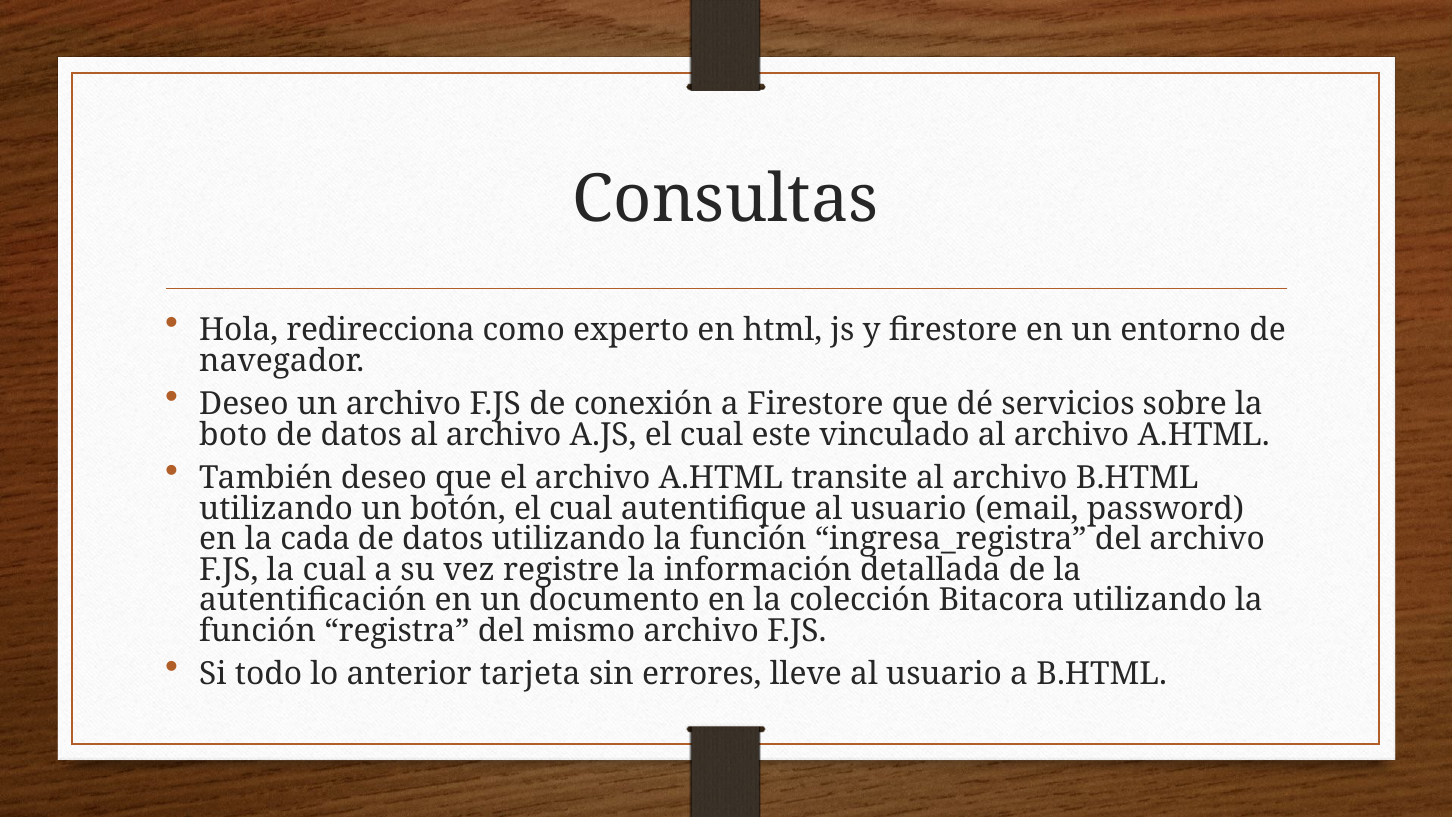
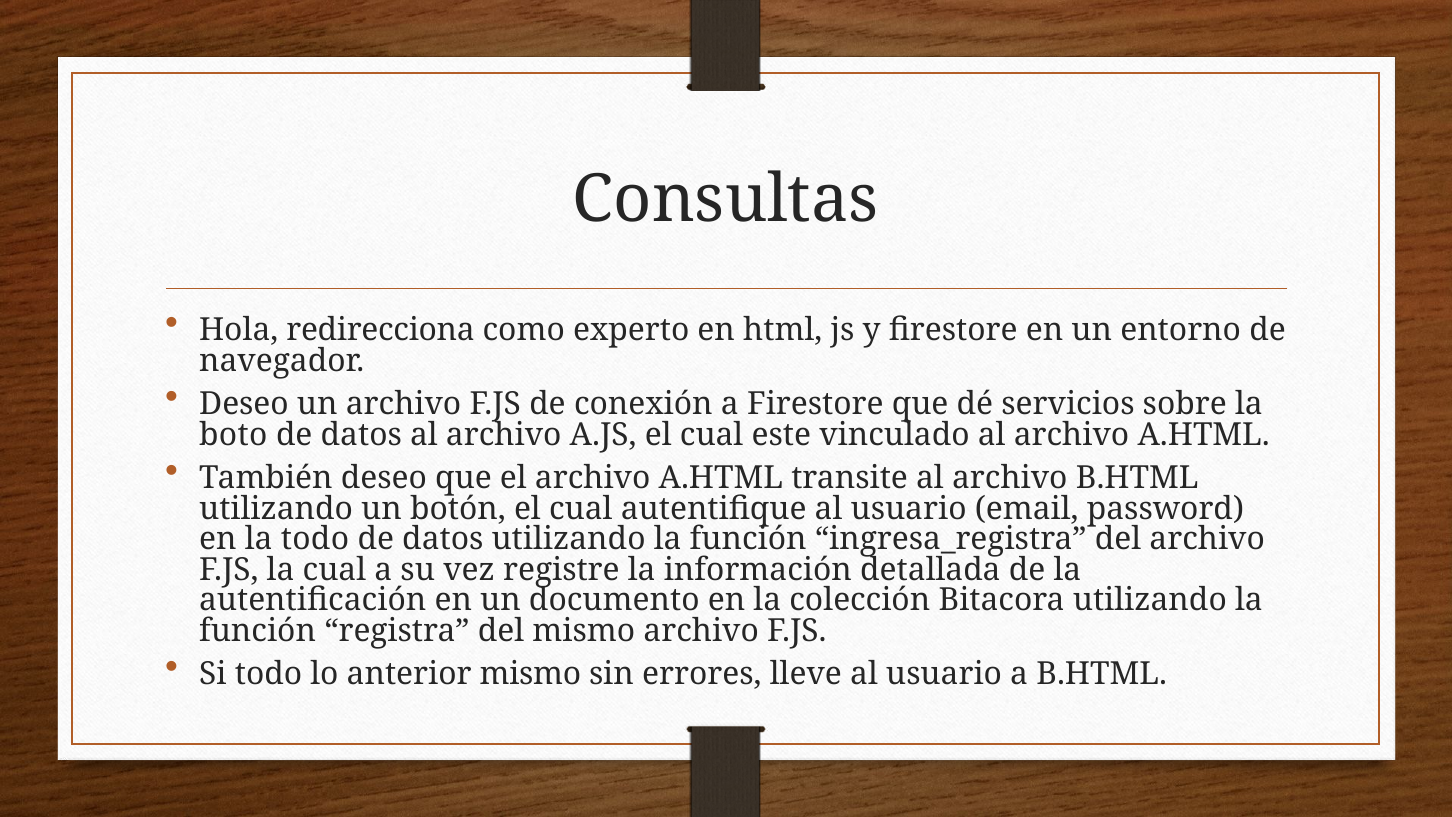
la cada: cada -> todo
anterior tarjeta: tarjeta -> mismo
